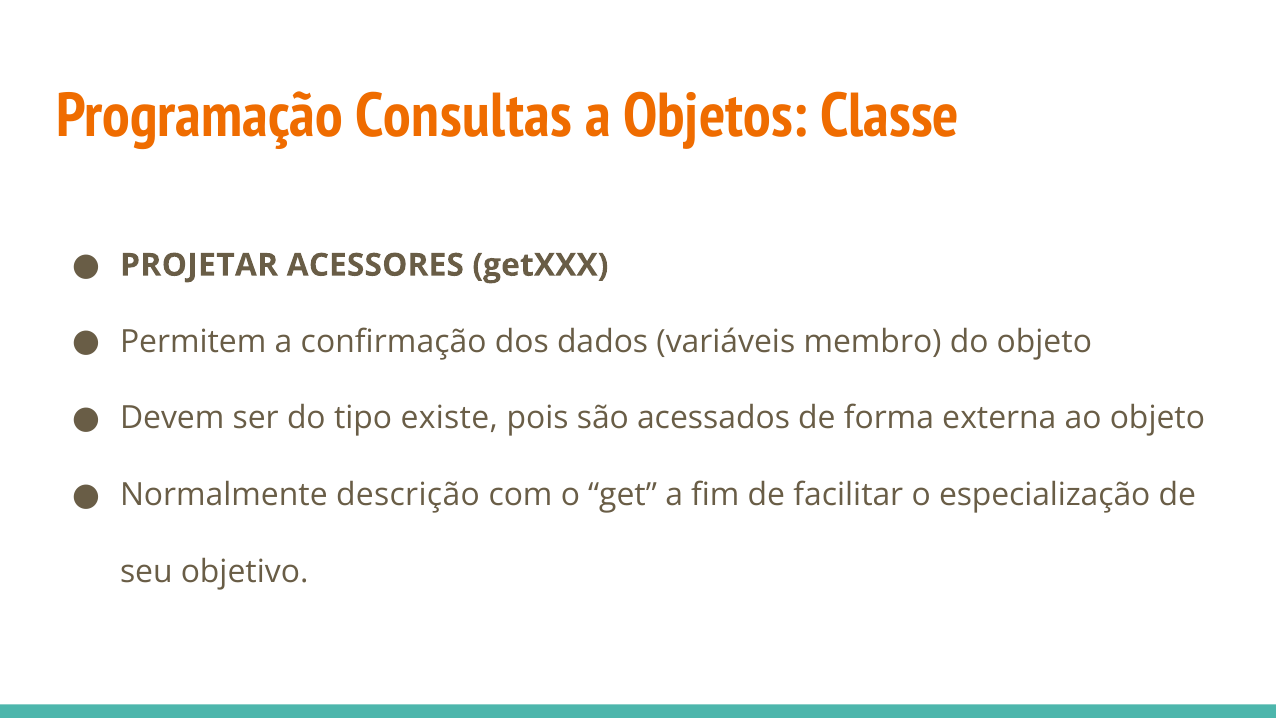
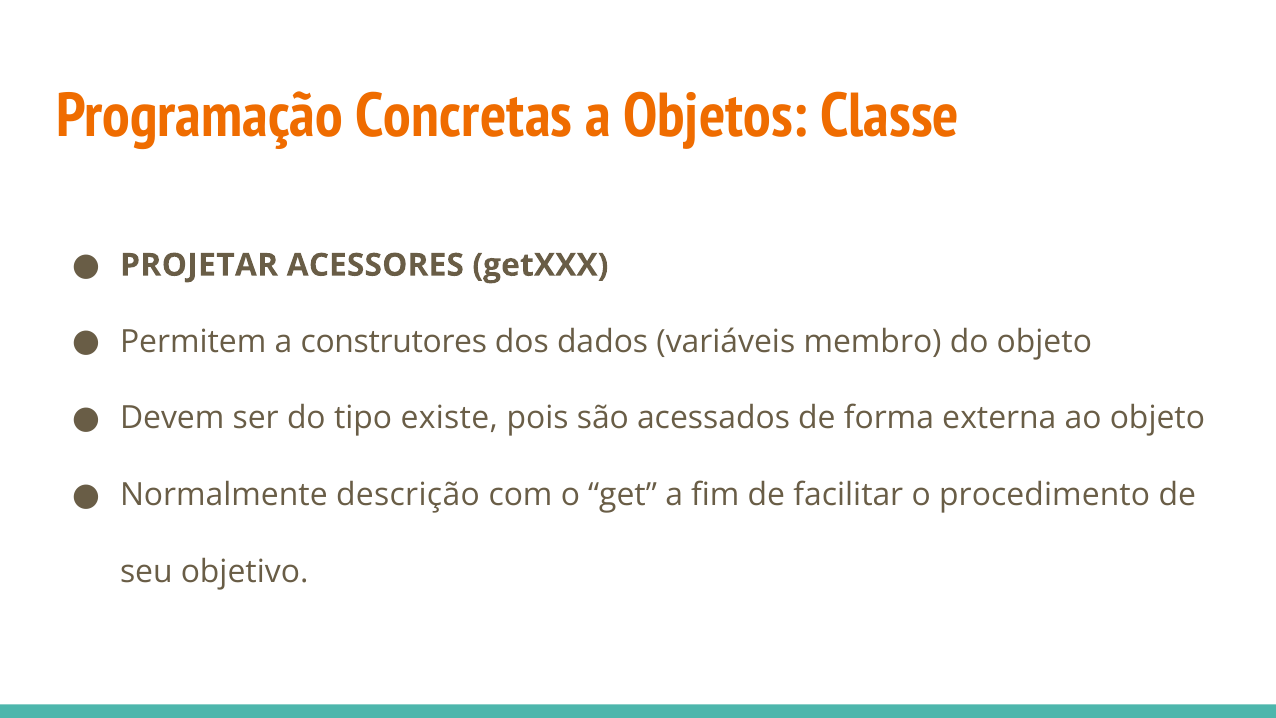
Consultas: Consultas -> Concretas
confirmação: confirmação -> construtores
especialização: especialização -> procedimento
